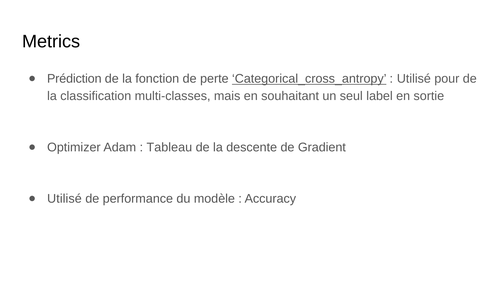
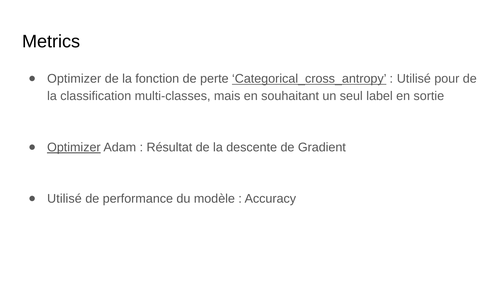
Prédiction at (74, 79): Prédiction -> Optimizer
Optimizer at (74, 147) underline: none -> present
Tableau: Tableau -> Résultat
